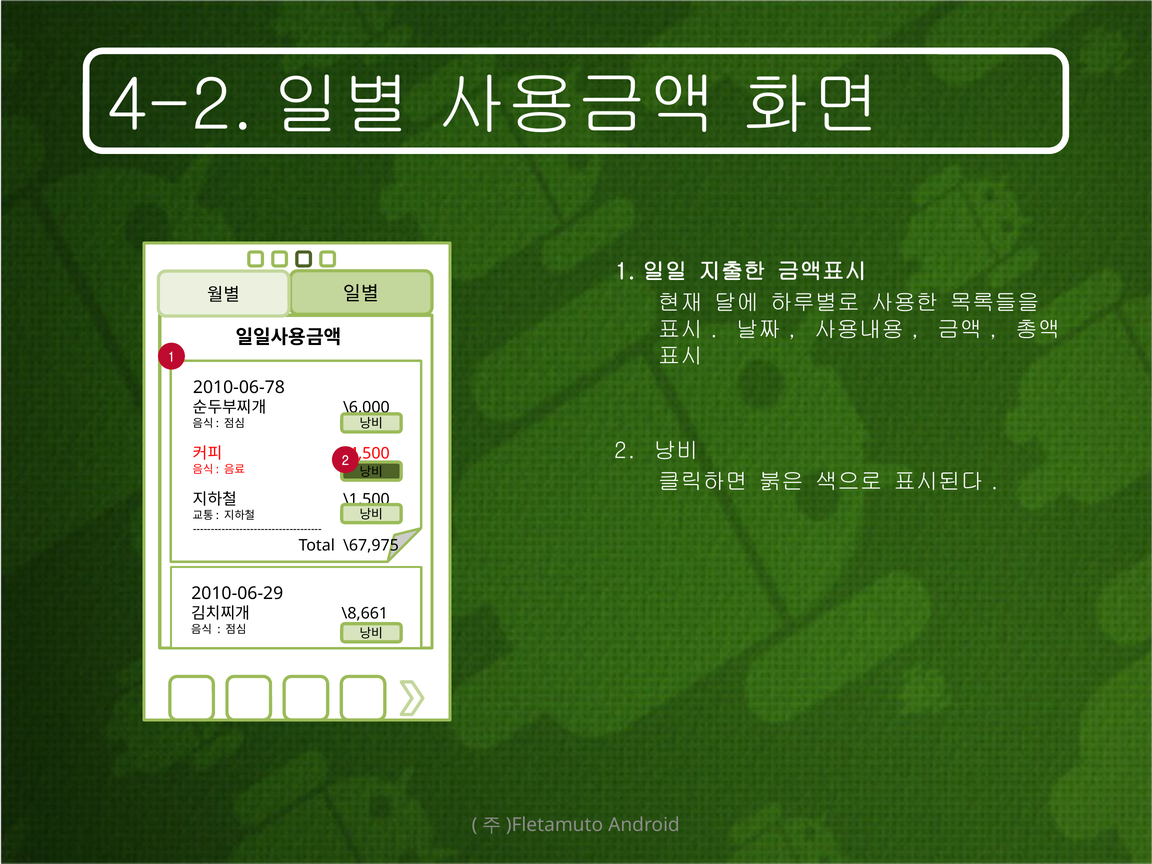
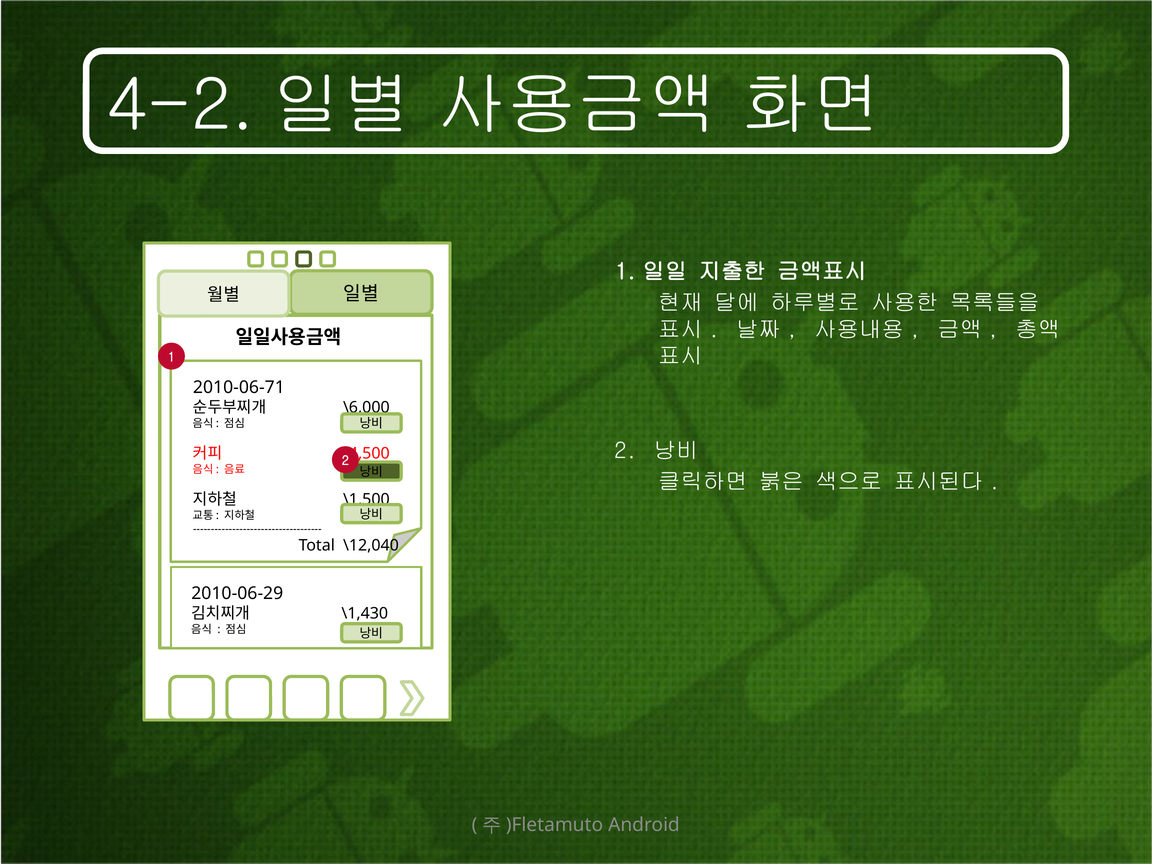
2010-06-78: 2010-06-78 -> 2010-06-71
\67,975: \67,975 -> \12,040
\8,661: \8,661 -> \1,430
